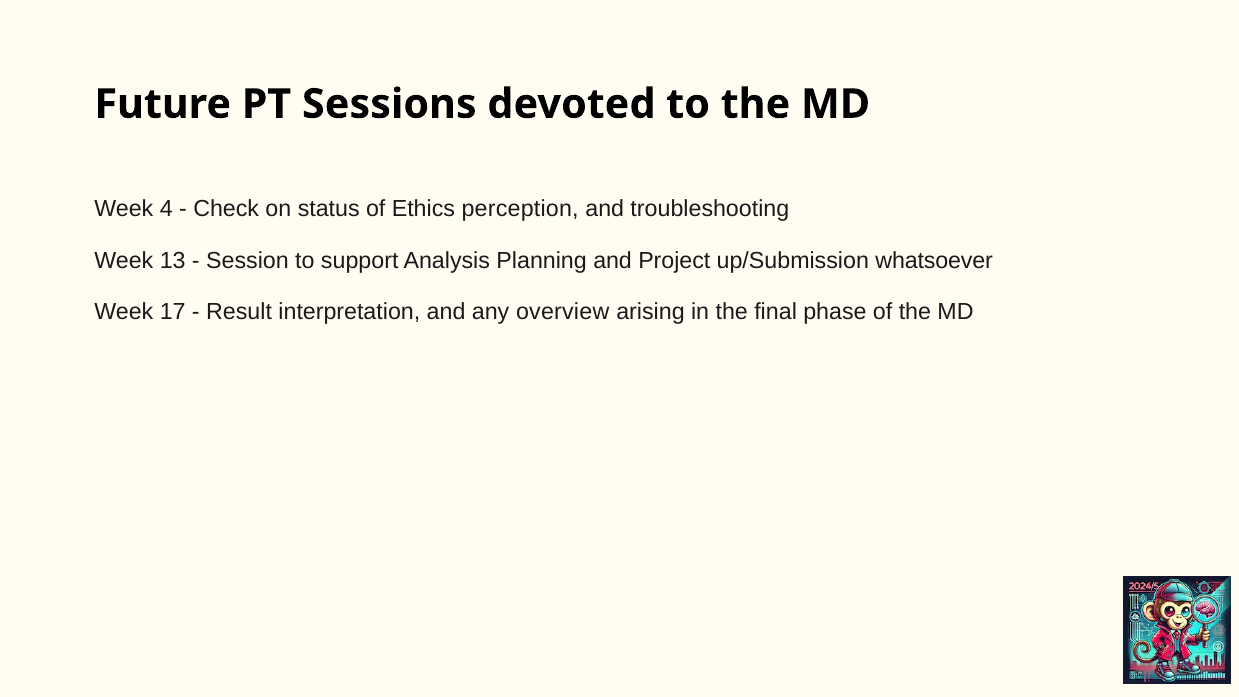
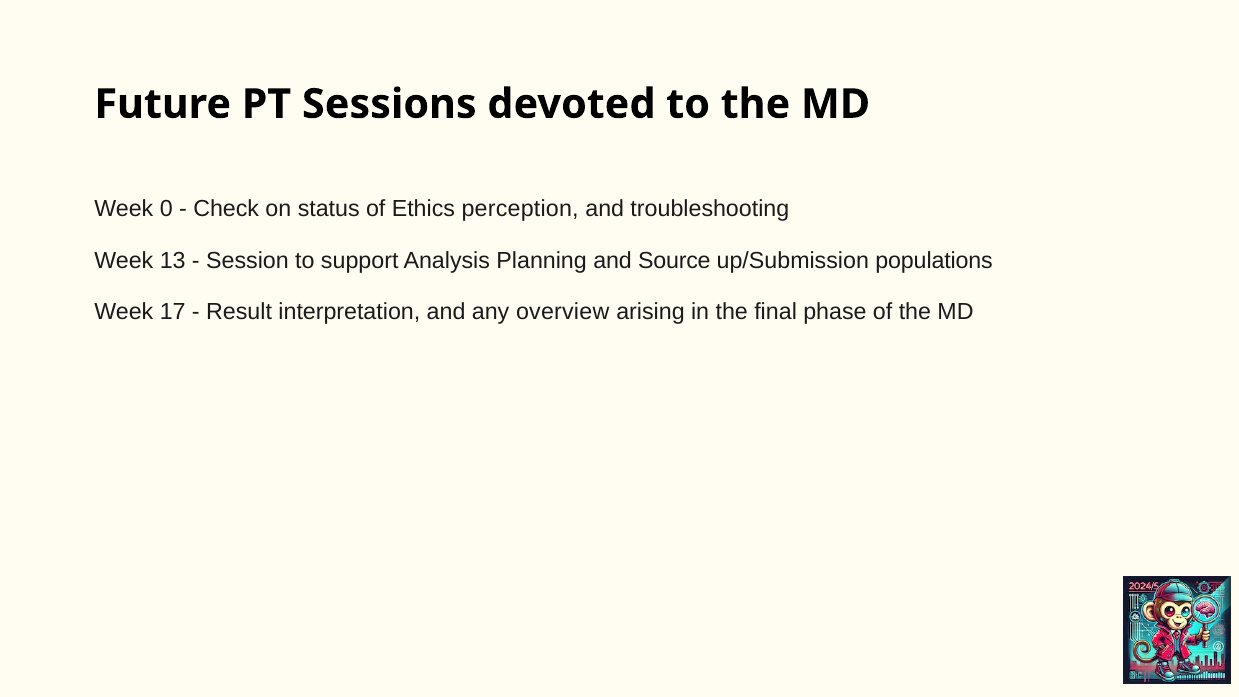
4: 4 -> 0
Project: Project -> Source
whatsoever: whatsoever -> populations
